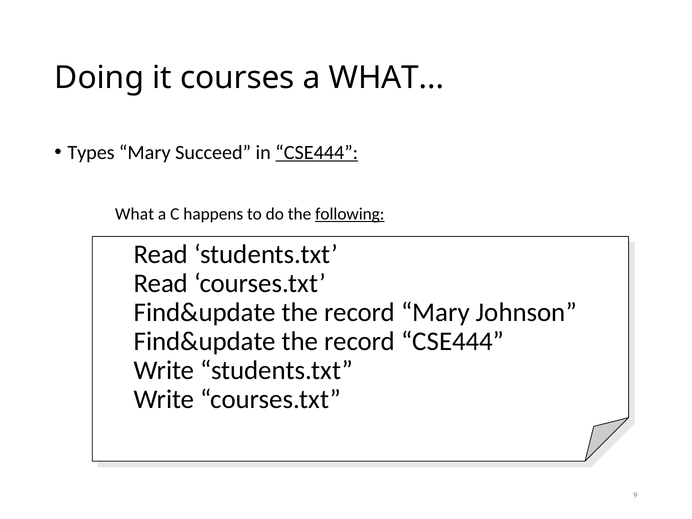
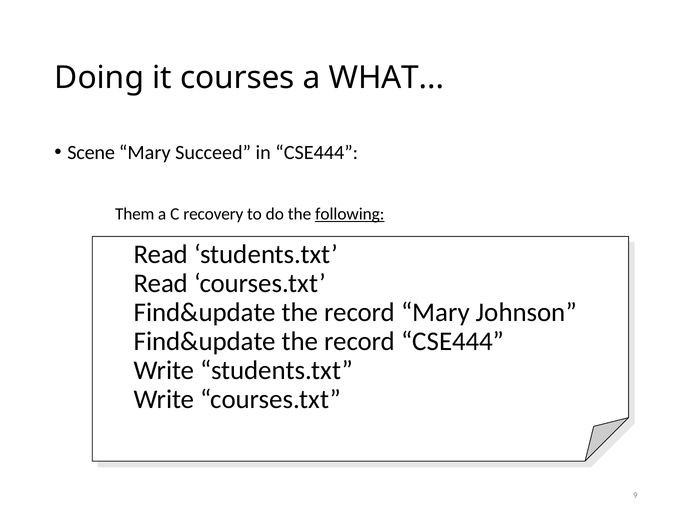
Types: Types -> Scene
CSE444 at (317, 152) underline: present -> none
What at (135, 214): What -> Them
happens: happens -> recovery
